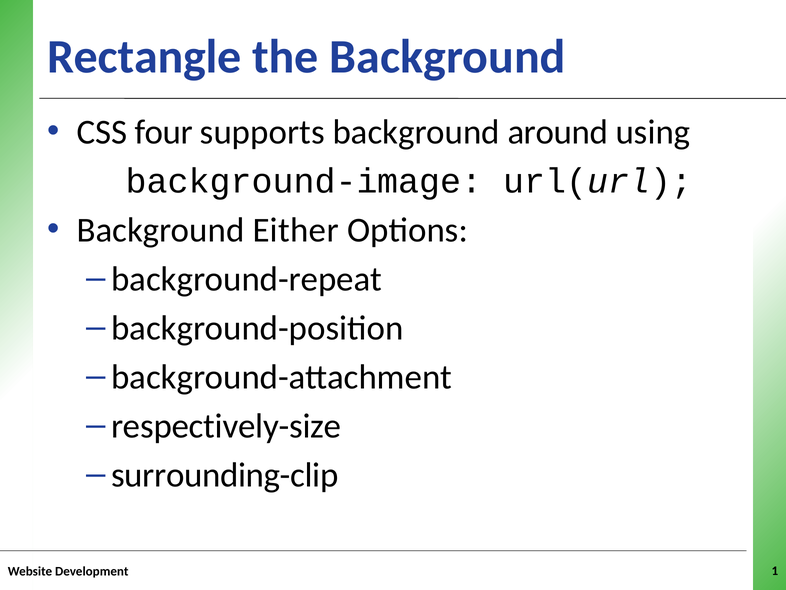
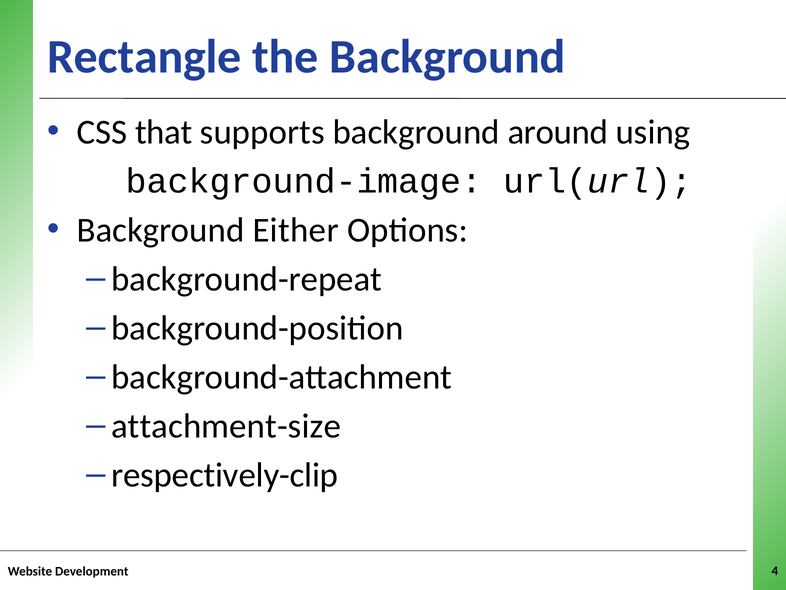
four: four -> that
respectively-size: respectively-size -> attachment-size
surrounding-clip: surrounding-clip -> respectively-clip
1: 1 -> 4
